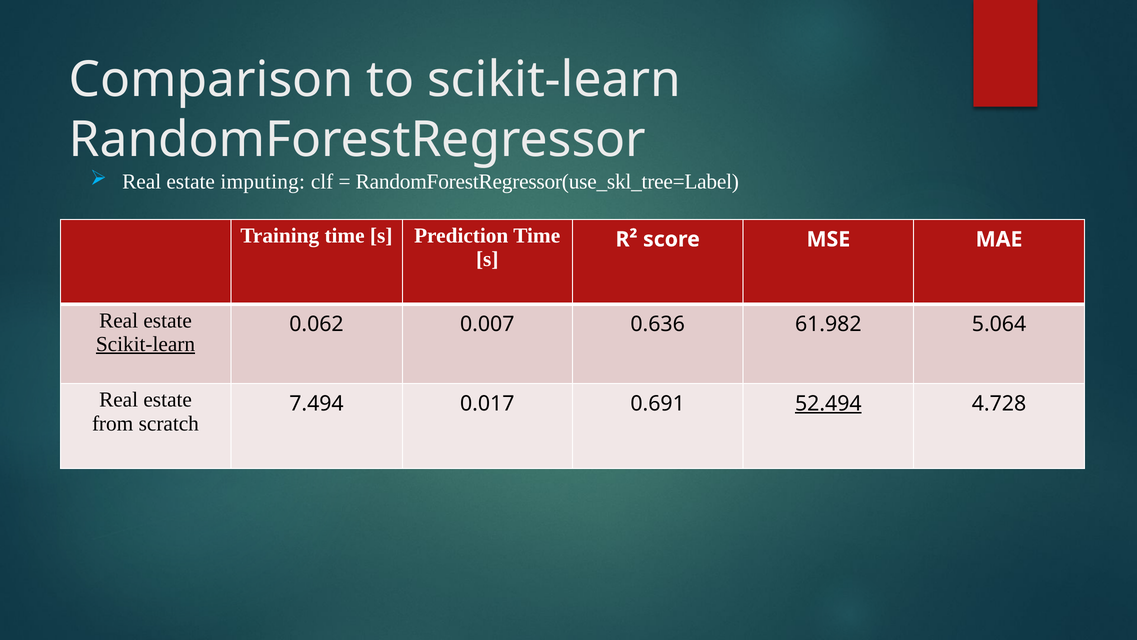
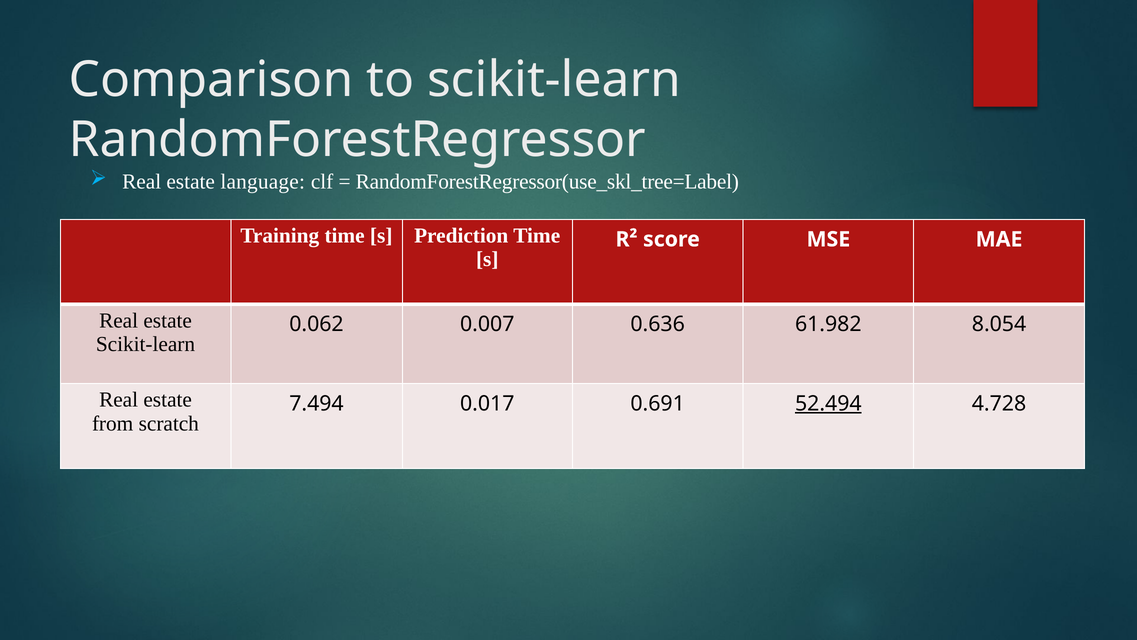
imputing: imputing -> language
5.064: 5.064 -> 8.054
Scikit-learn at (145, 344) underline: present -> none
